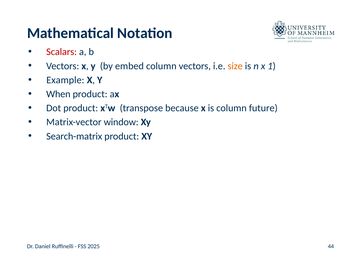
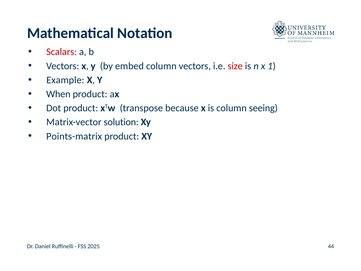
size colour: orange -> red
future: future -> seeing
window: window -> solution
Search-matrix: Search-matrix -> Points-matrix
